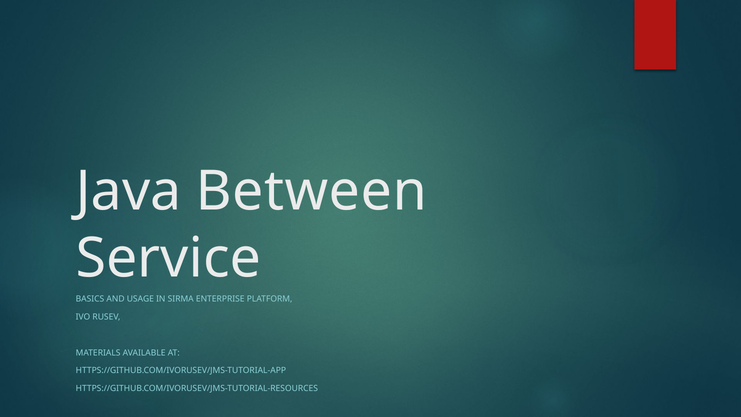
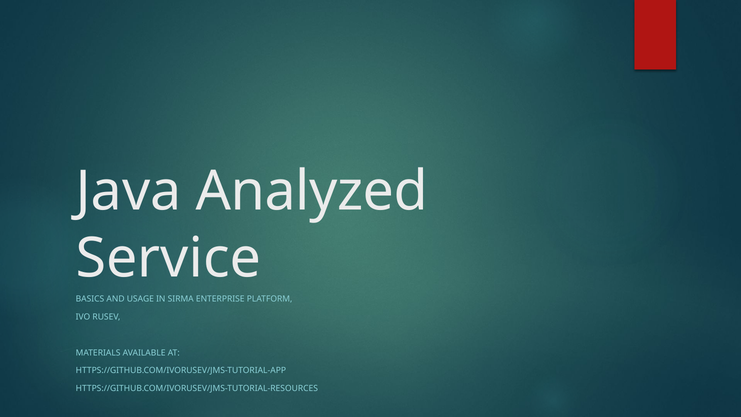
Between: Between -> Analyzed
